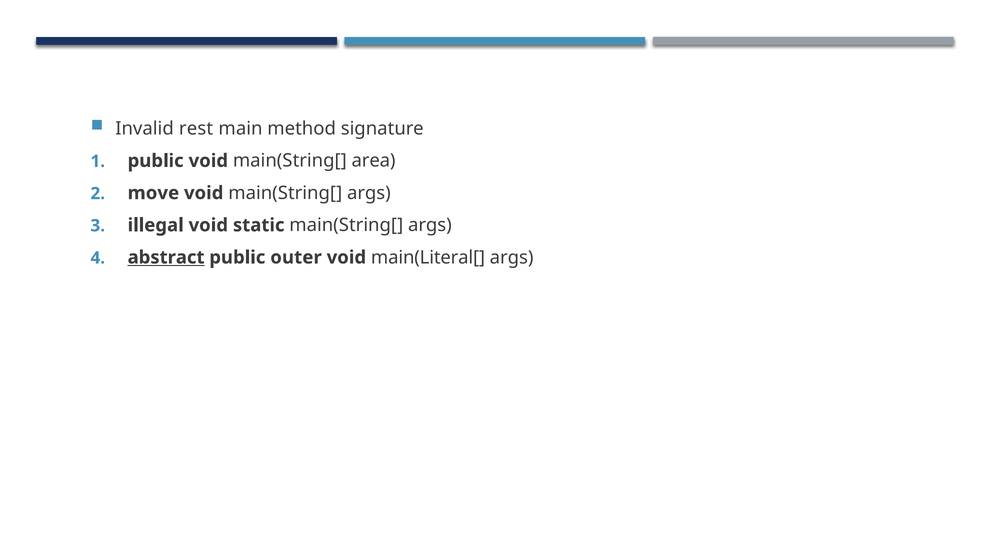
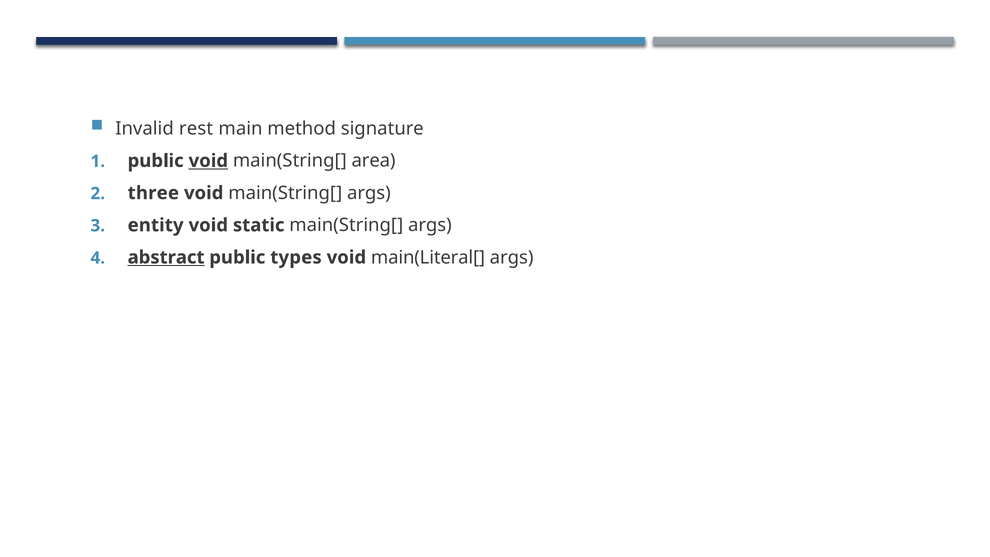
void at (208, 161) underline: none -> present
move: move -> three
illegal: illegal -> entity
outer: outer -> types
